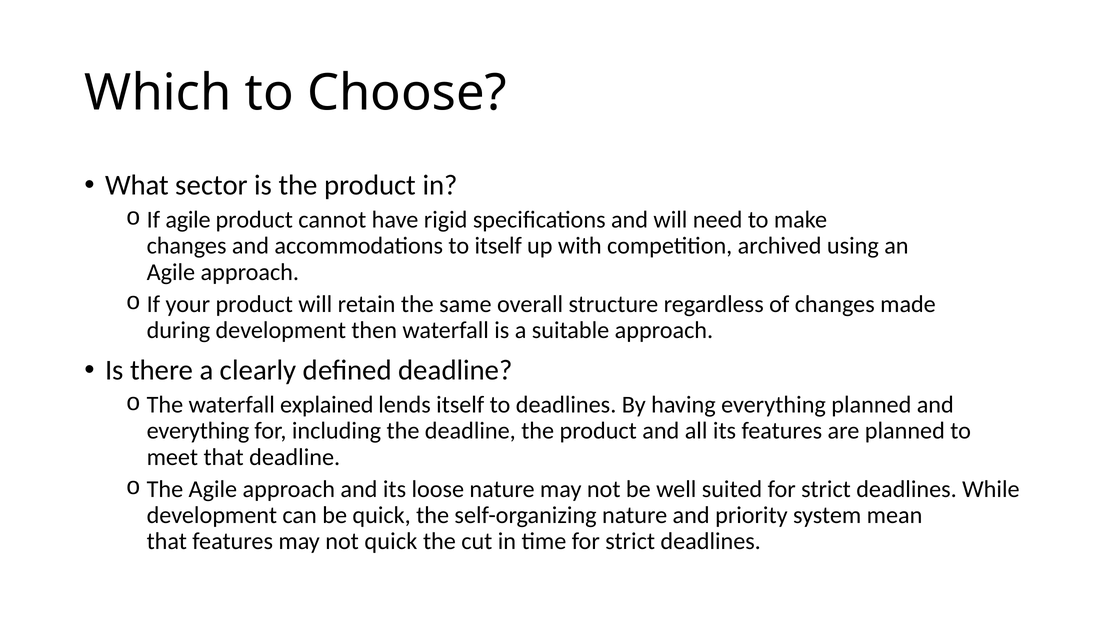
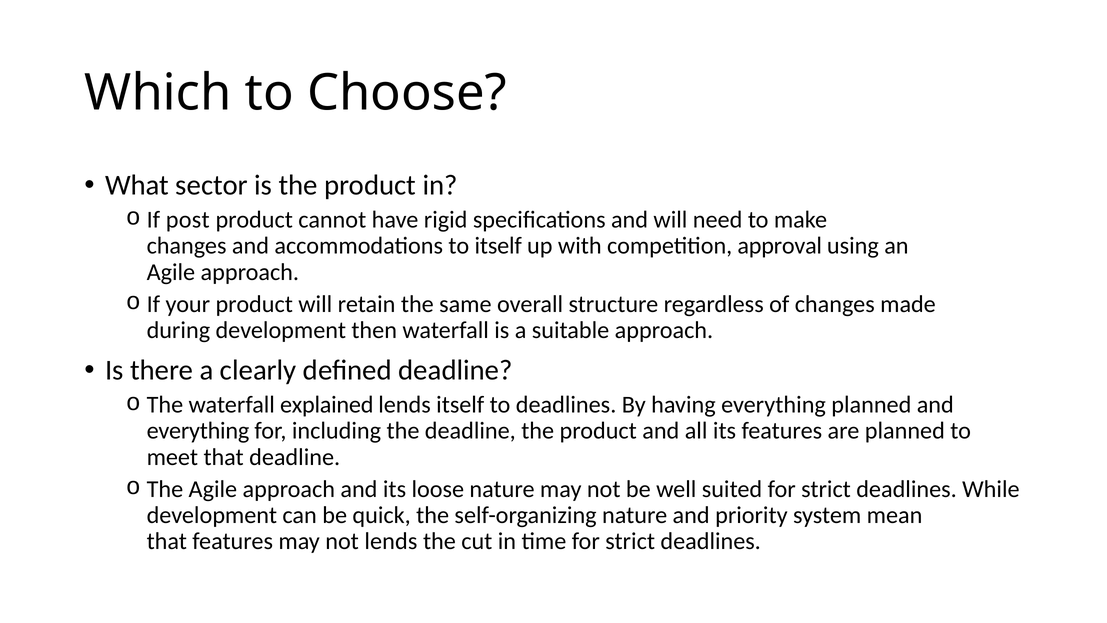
agile at (188, 220): agile -> post
archived: archived -> approval
not quick: quick -> lends
